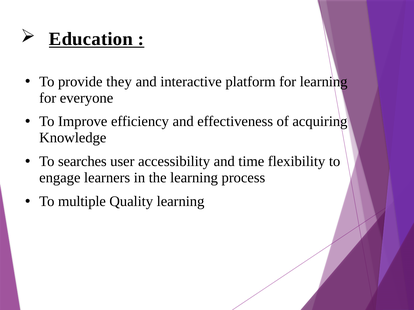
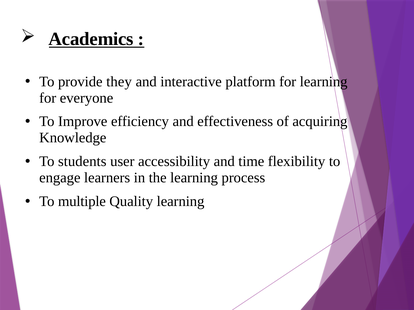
Education: Education -> Academics
searches: searches -> students
